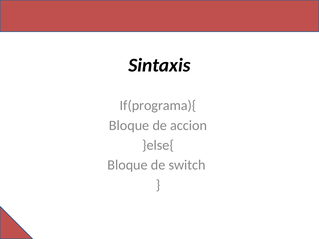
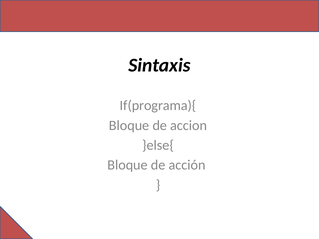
switch: switch -> acción
